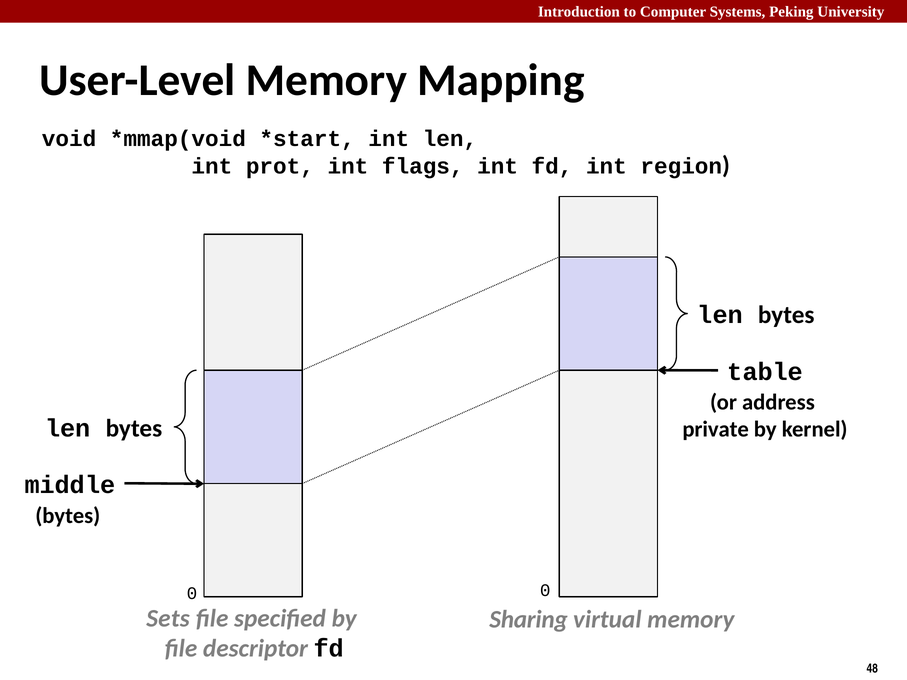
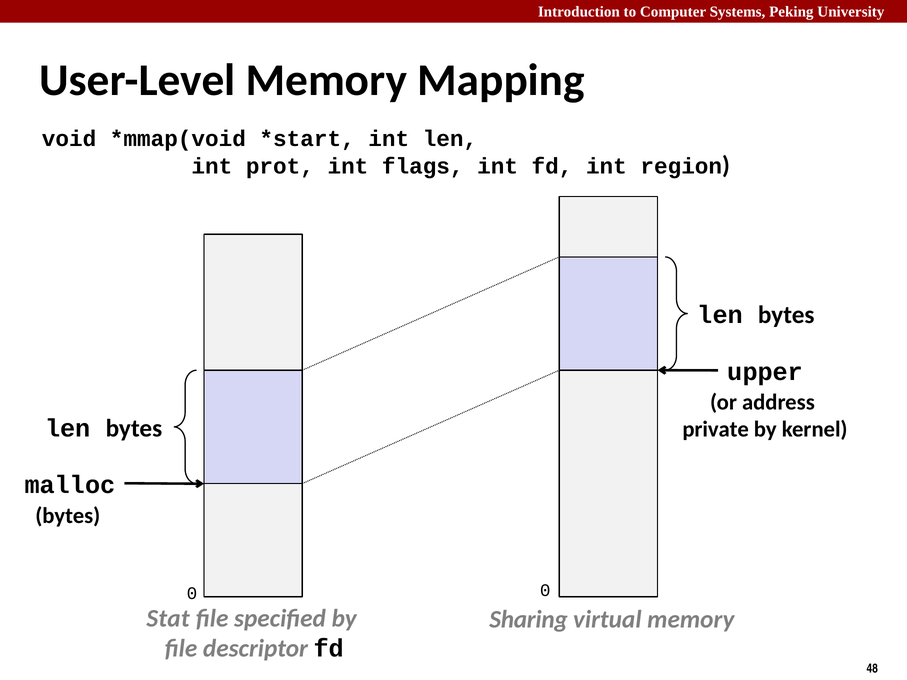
table: table -> upper
middle: middle -> malloc
Sets: Sets -> Stat
